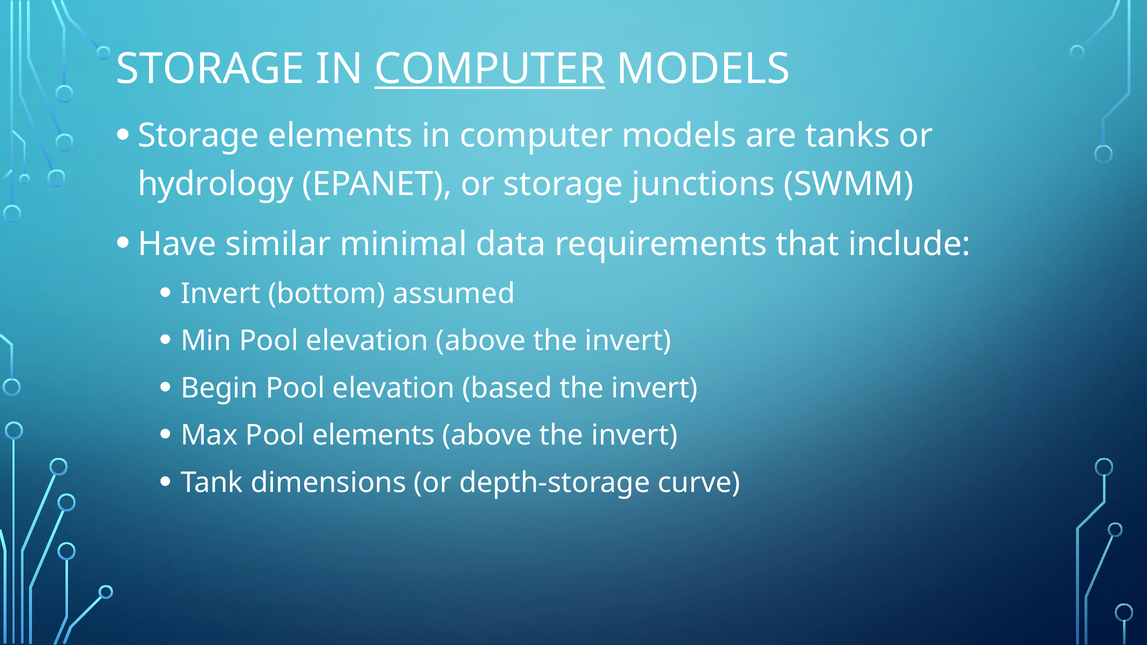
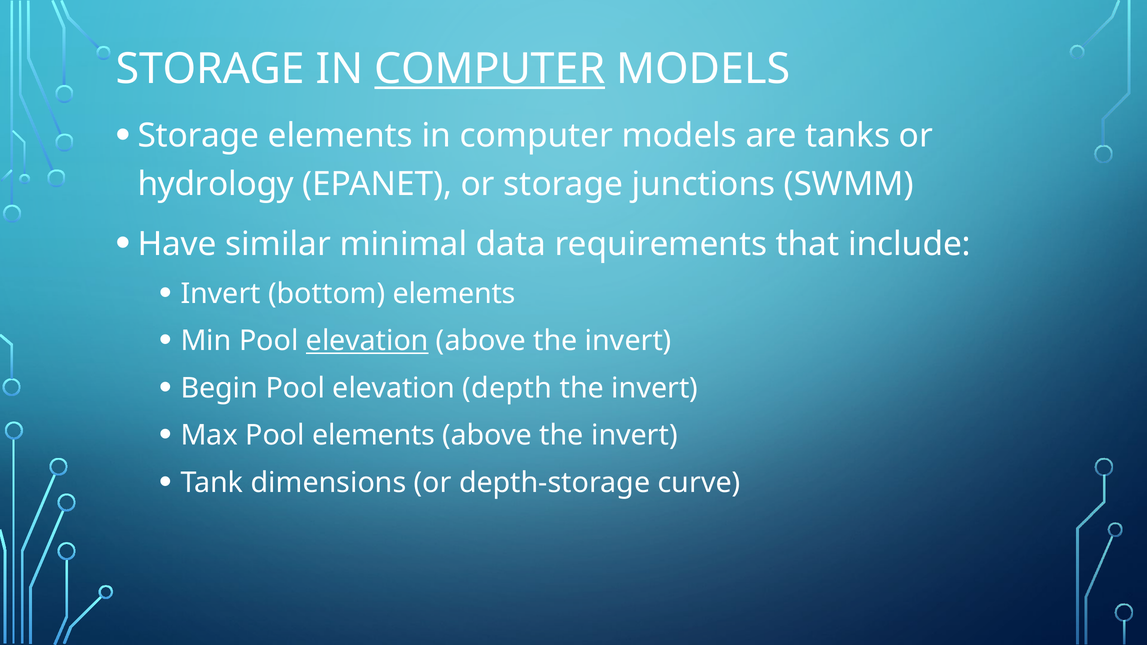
bottom assumed: assumed -> elements
elevation at (367, 341) underline: none -> present
based: based -> depth
